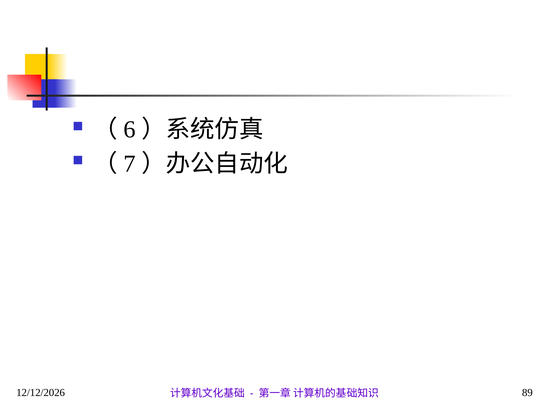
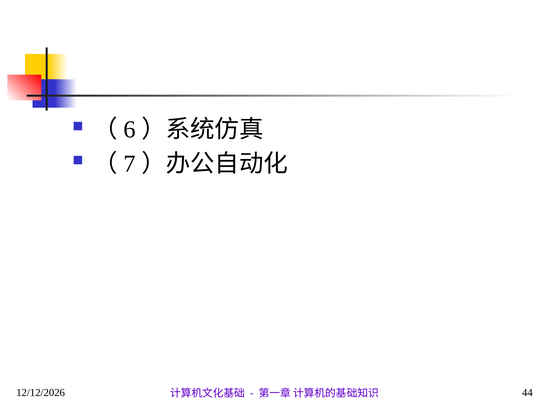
89: 89 -> 44
